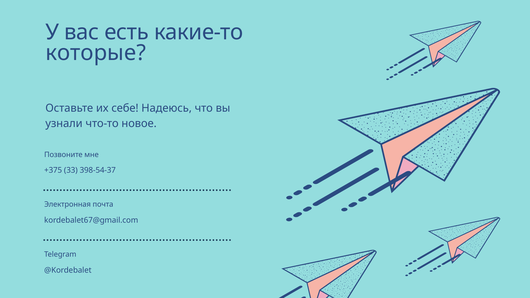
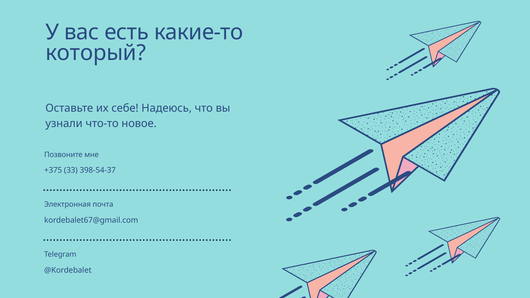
которые: которые -> который
